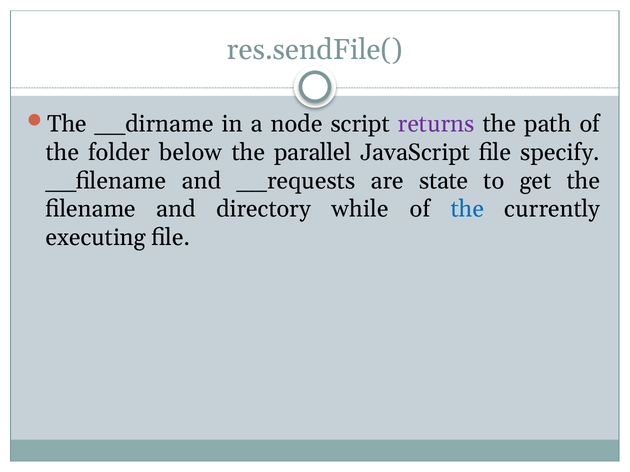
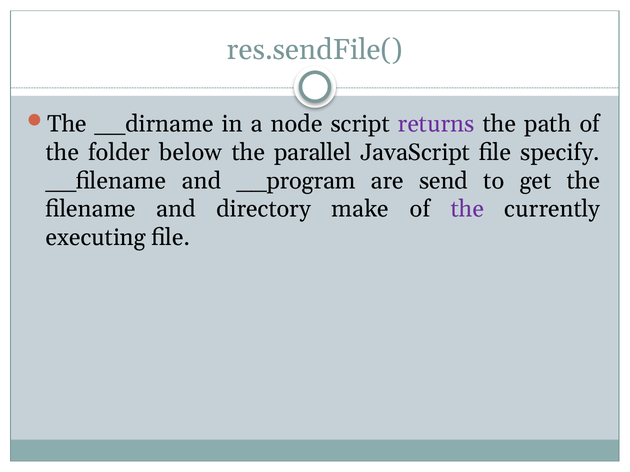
__requests: __requests -> __program
state: state -> send
while: while -> make
the at (467, 209) colour: blue -> purple
